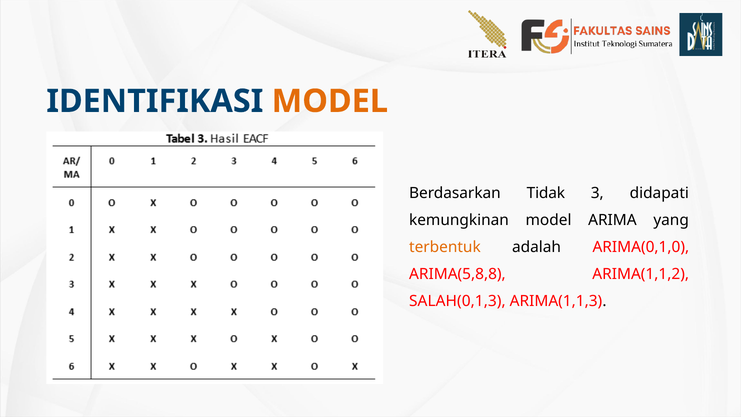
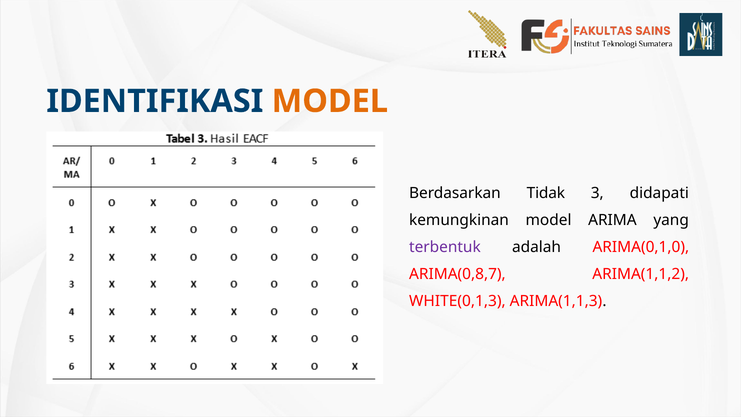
terbentuk colour: orange -> purple
ARIMA(5,8,8: ARIMA(5,8,8 -> ARIMA(0,8,7
SALAH(0,1,3: SALAH(0,1,3 -> WHITE(0,1,3
